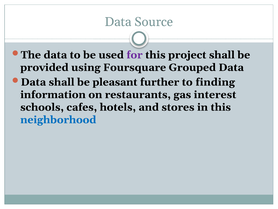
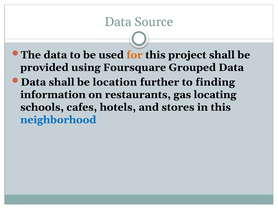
for colour: purple -> orange
pleasant: pleasant -> location
interest: interest -> locating
